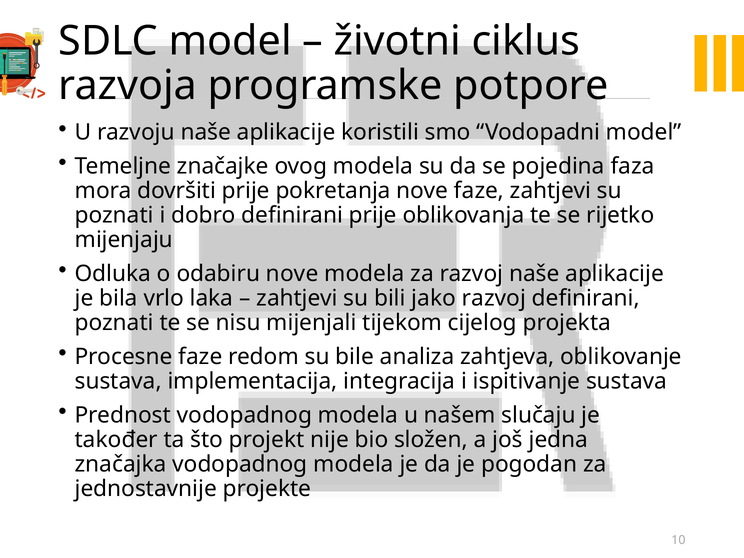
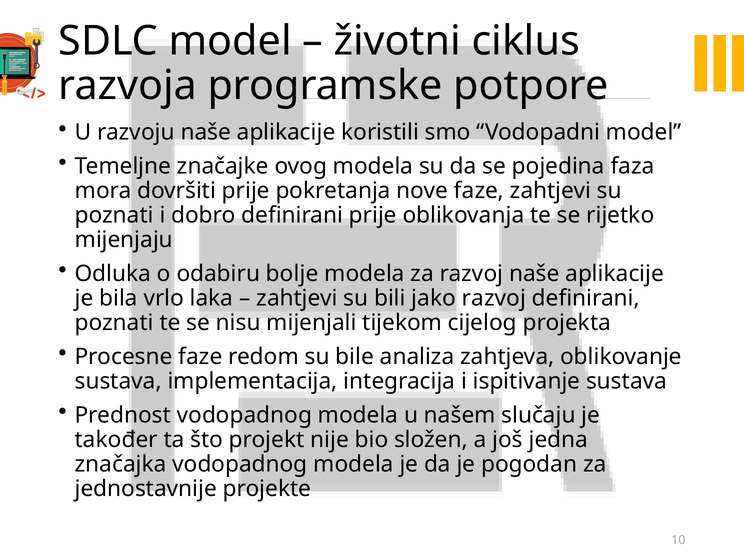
odabiru nove: nove -> bolje
